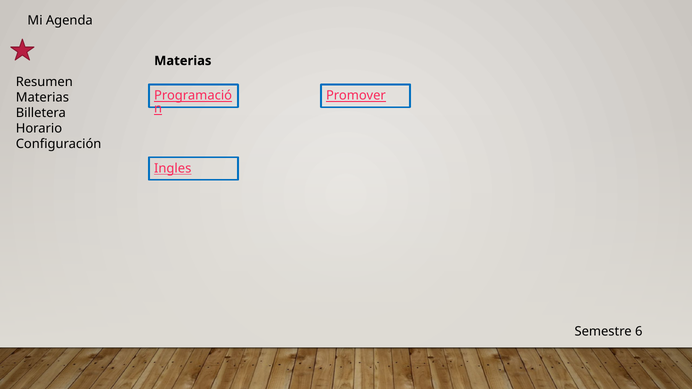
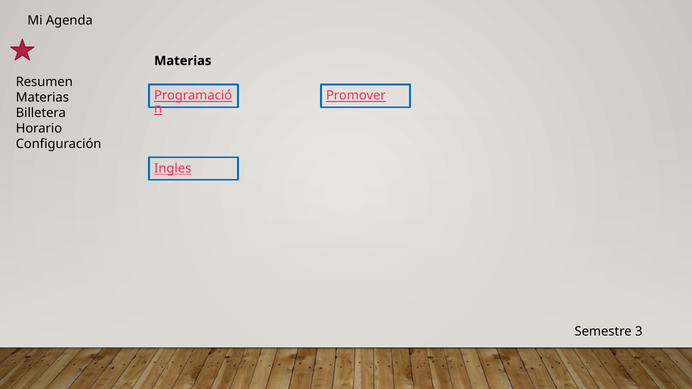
6: 6 -> 3
